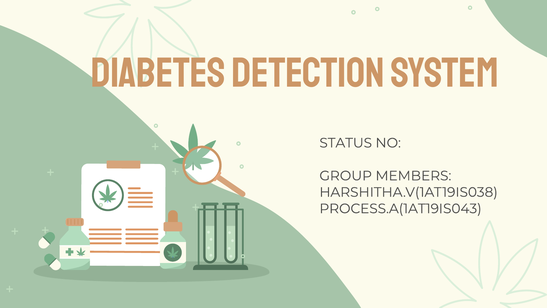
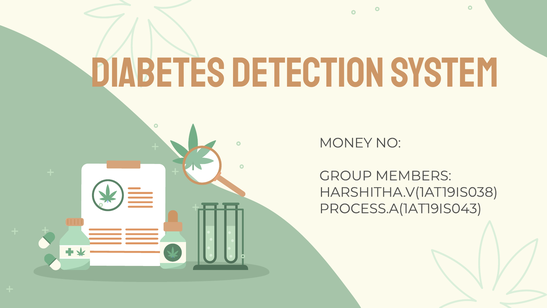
STATUS: STATUS -> MONEY
